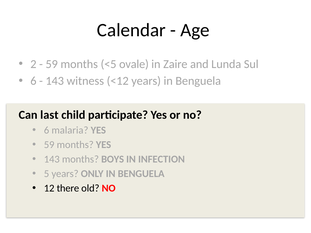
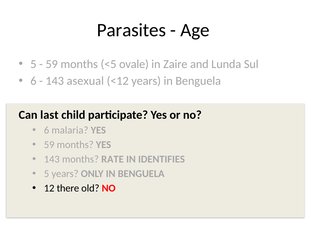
Calendar: Calendar -> Parasites
2 at (33, 64): 2 -> 5
witness: witness -> asexual
BOYS: BOYS -> RATE
INFECTION: INFECTION -> IDENTIFIES
